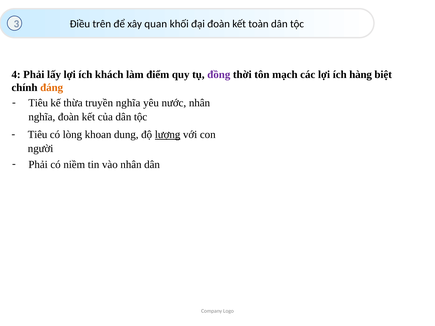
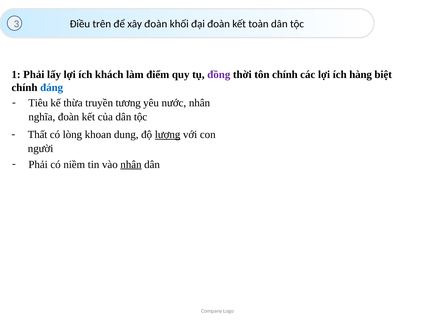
xây quan: quan -> đoàn
4: 4 -> 1
tôn mạch: mạch -> chính
đáng colour: orange -> blue
truyền nghĩa: nghĩa -> tương
Tiêu at (38, 135): Tiêu -> Thất
nhân at (131, 165) underline: none -> present
